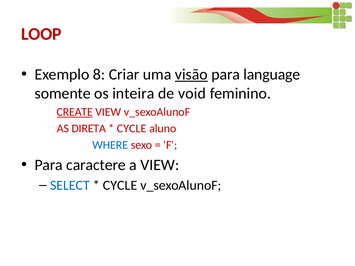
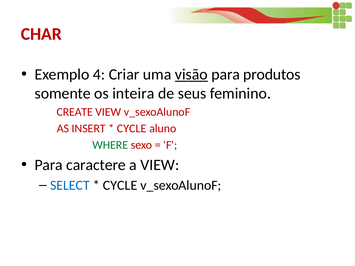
LOOP: LOOP -> CHAR
8: 8 -> 4
language: language -> produtos
void: void -> seus
CREATE underline: present -> none
DIRETA: DIRETA -> INSERT
WHERE colour: blue -> green
